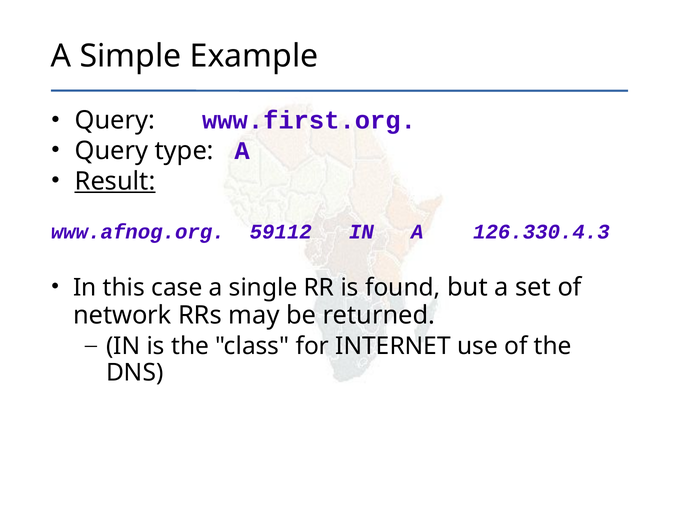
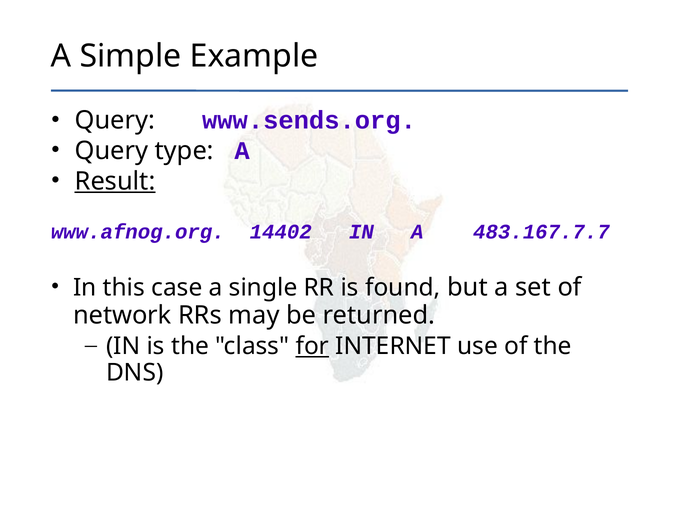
www.first.org: www.first.org -> www.sends.org
59112: 59112 -> 14402
126.330.4.3: 126.330.4.3 -> 483.167.7.7
for underline: none -> present
